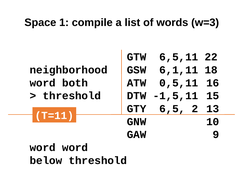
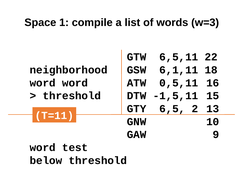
word both: both -> word
word word: word -> test
